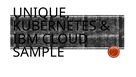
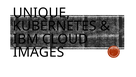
SAMPLE: SAMPLE -> IMAGES
